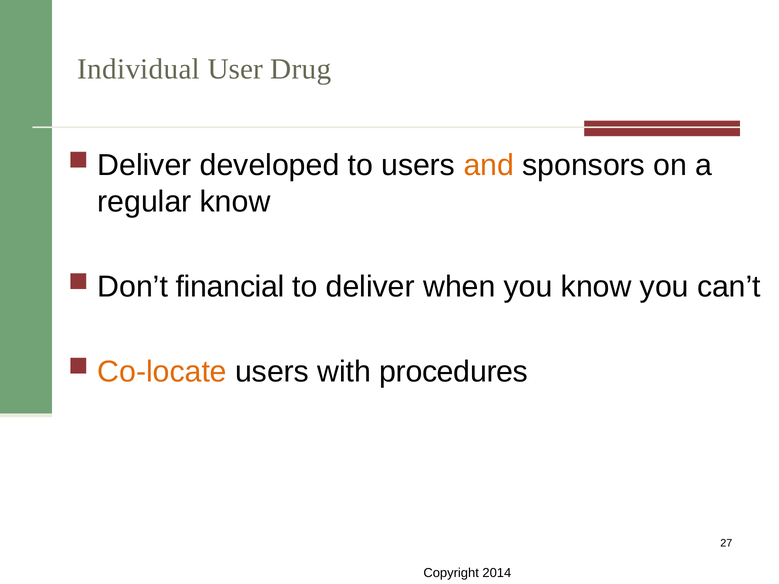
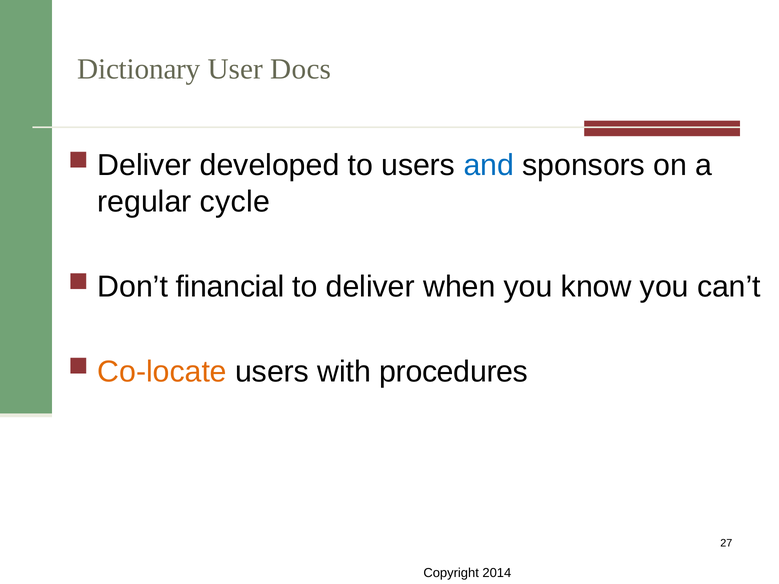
Individual: Individual -> Dictionary
Drug: Drug -> Docs
and colour: orange -> blue
regular know: know -> cycle
